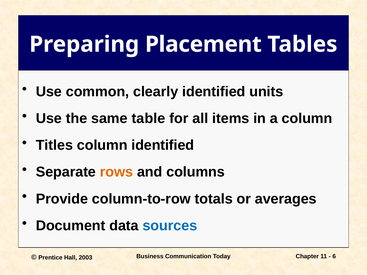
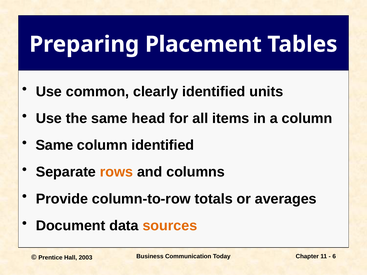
table: table -> head
Titles at (54, 145): Titles -> Same
sources colour: blue -> orange
